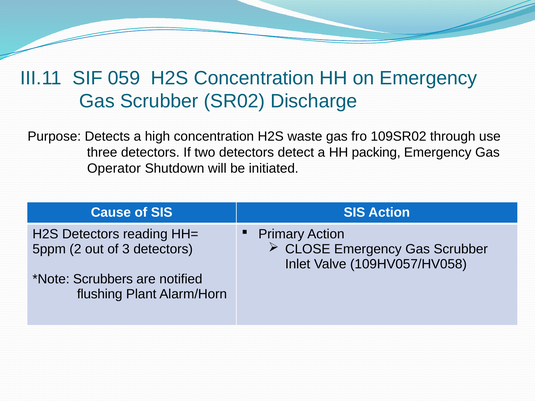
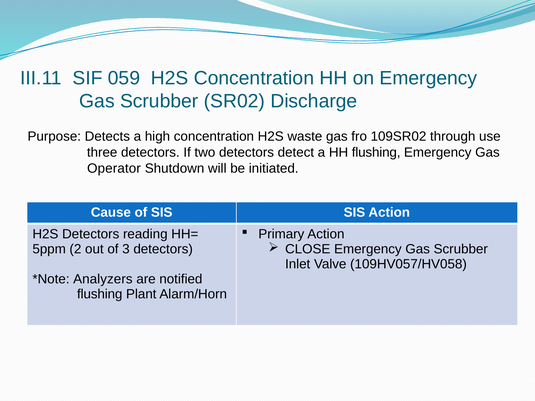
HH packing: packing -> flushing
Scrubbers: Scrubbers -> Analyzers
